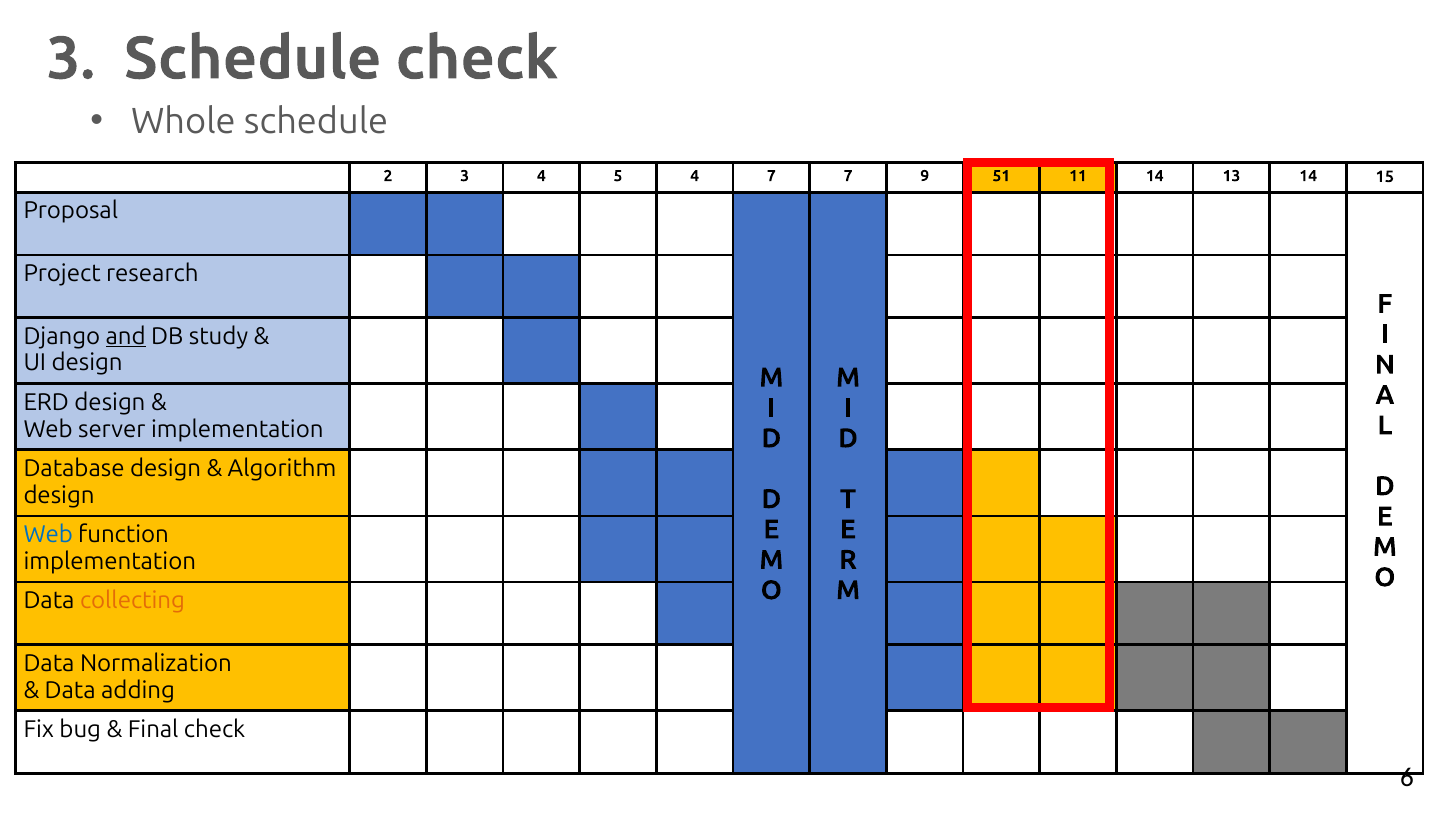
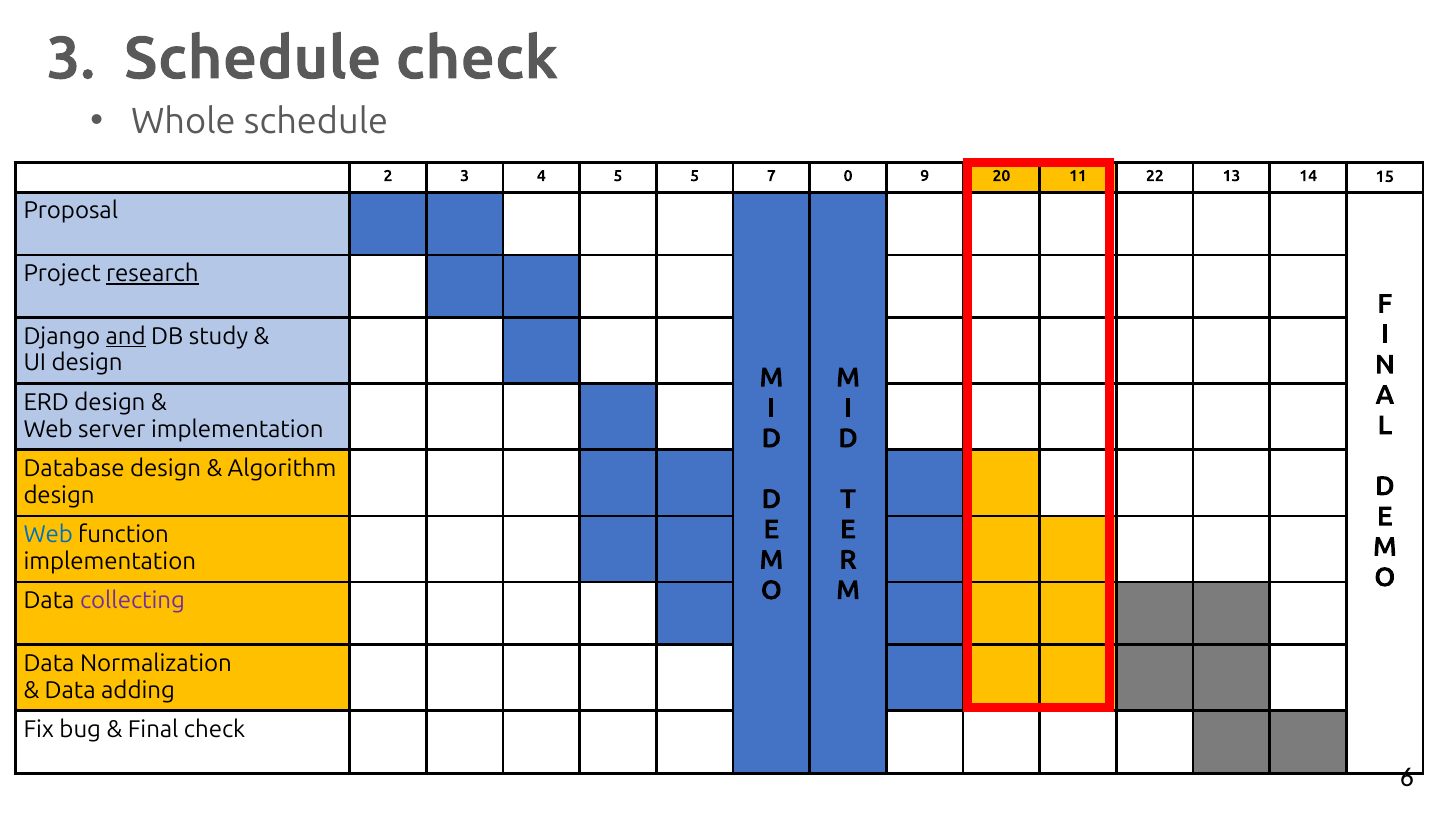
5 4: 4 -> 5
7 7: 7 -> 0
51: 51 -> 20
11 14: 14 -> 22
research underline: none -> present
collecting colour: orange -> purple
